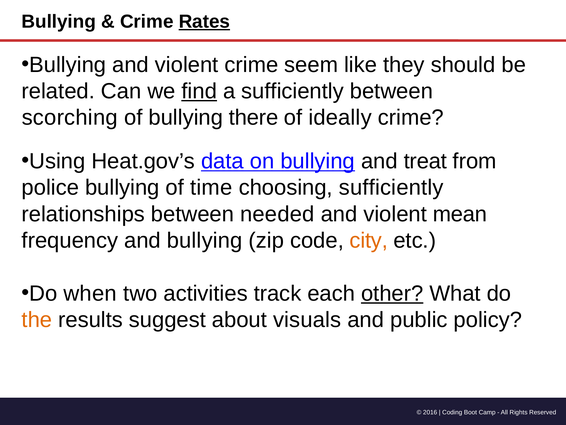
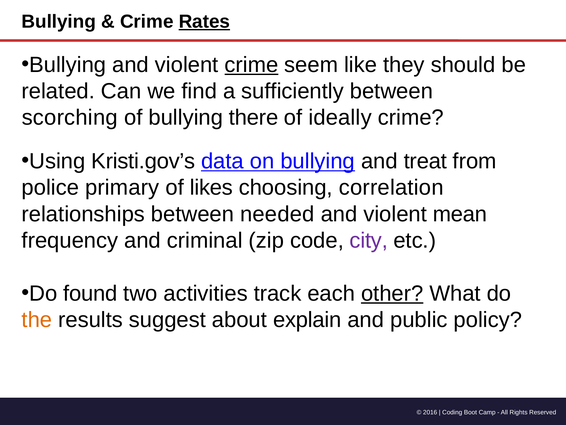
crime at (251, 65) underline: none -> present
find underline: present -> none
Heat.gov’s: Heat.gov’s -> Kristi.gov’s
police bullying: bullying -> primary
time: time -> likes
choosing sufficiently: sufficiently -> correlation
and bullying: bullying -> criminal
city colour: orange -> purple
when: when -> found
visuals: visuals -> explain
